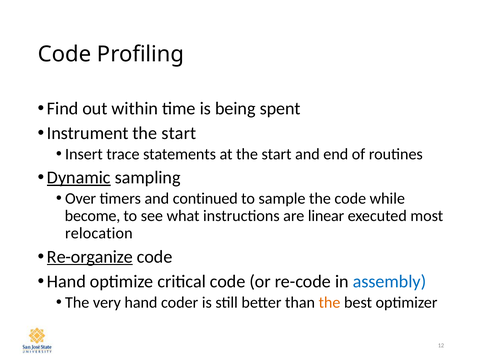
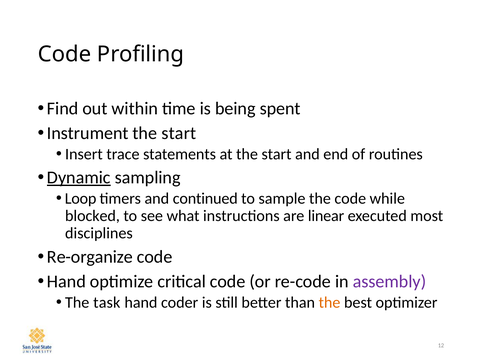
Over: Over -> Loop
become: become -> blocked
relocation: relocation -> disciplines
Re-organize underline: present -> none
assembly colour: blue -> purple
very: very -> task
